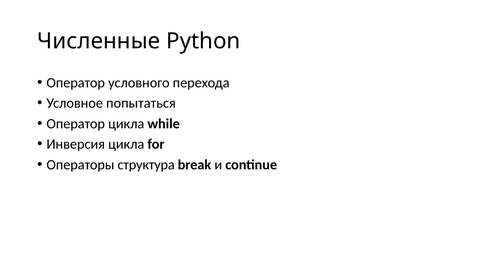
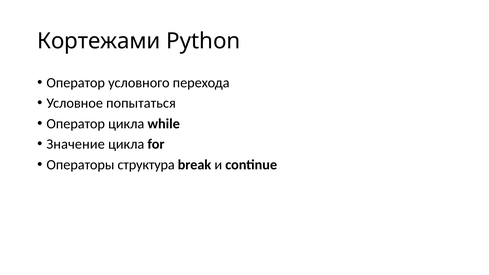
Численные: Численные -> Кортежами
Инверсия: Инверсия -> Значение
